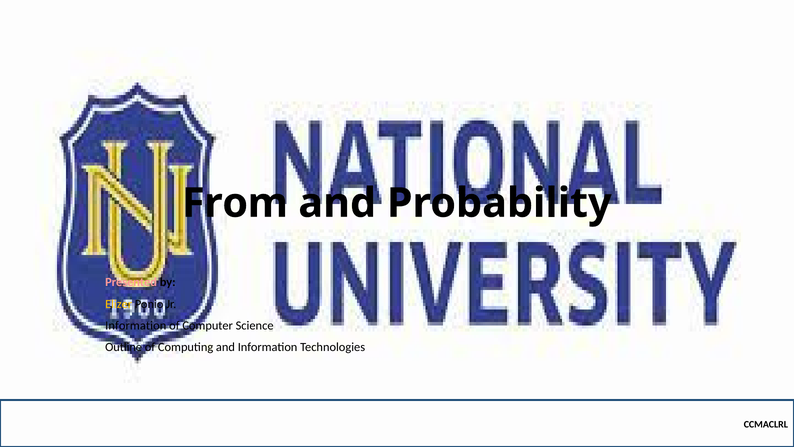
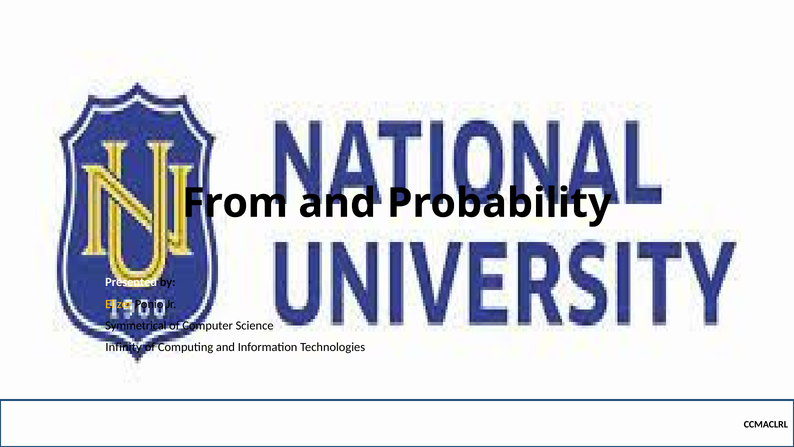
Presented colour: pink -> white
Information at (136, 325): Information -> Symmetrical
Outline: Outline -> Infinity
